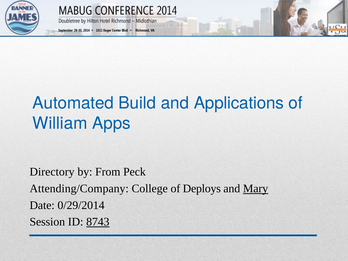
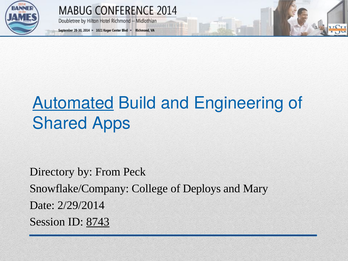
Automated underline: none -> present
Applications: Applications -> Engineering
William: William -> Shared
Attending/Company: Attending/Company -> Snowflake/Company
Mary underline: present -> none
0/29/2014: 0/29/2014 -> 2/29/2014
